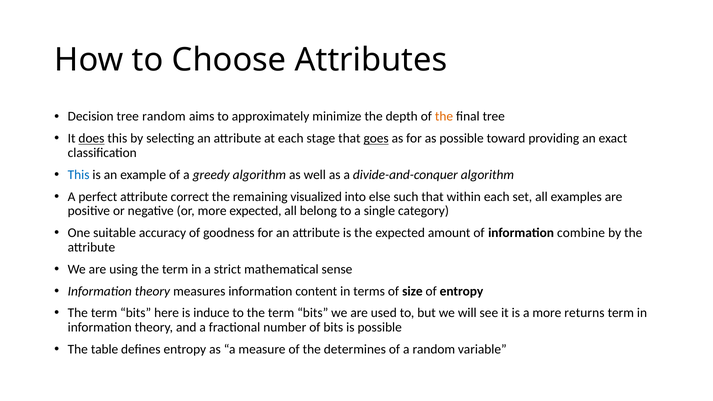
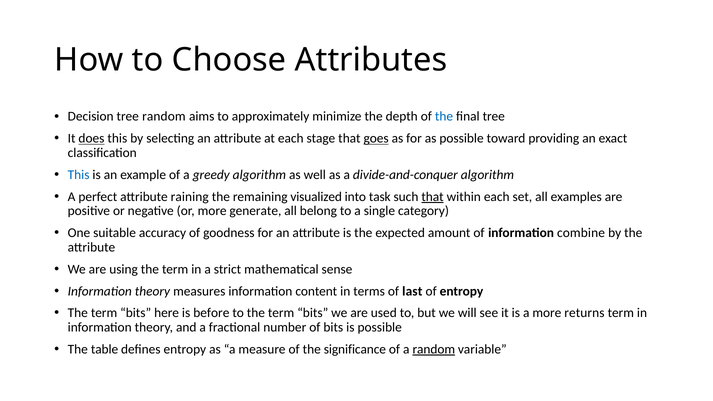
the at (444, 117) colour: orange -> blue
correct: correct -> raining
else: else -> task
that at (433, 197) underline: none -> present
more expected: expected -> generate
size: size -> last
induce: induce -> before
determines: determines -> significance
random at (434, 349) underline: none -> present
